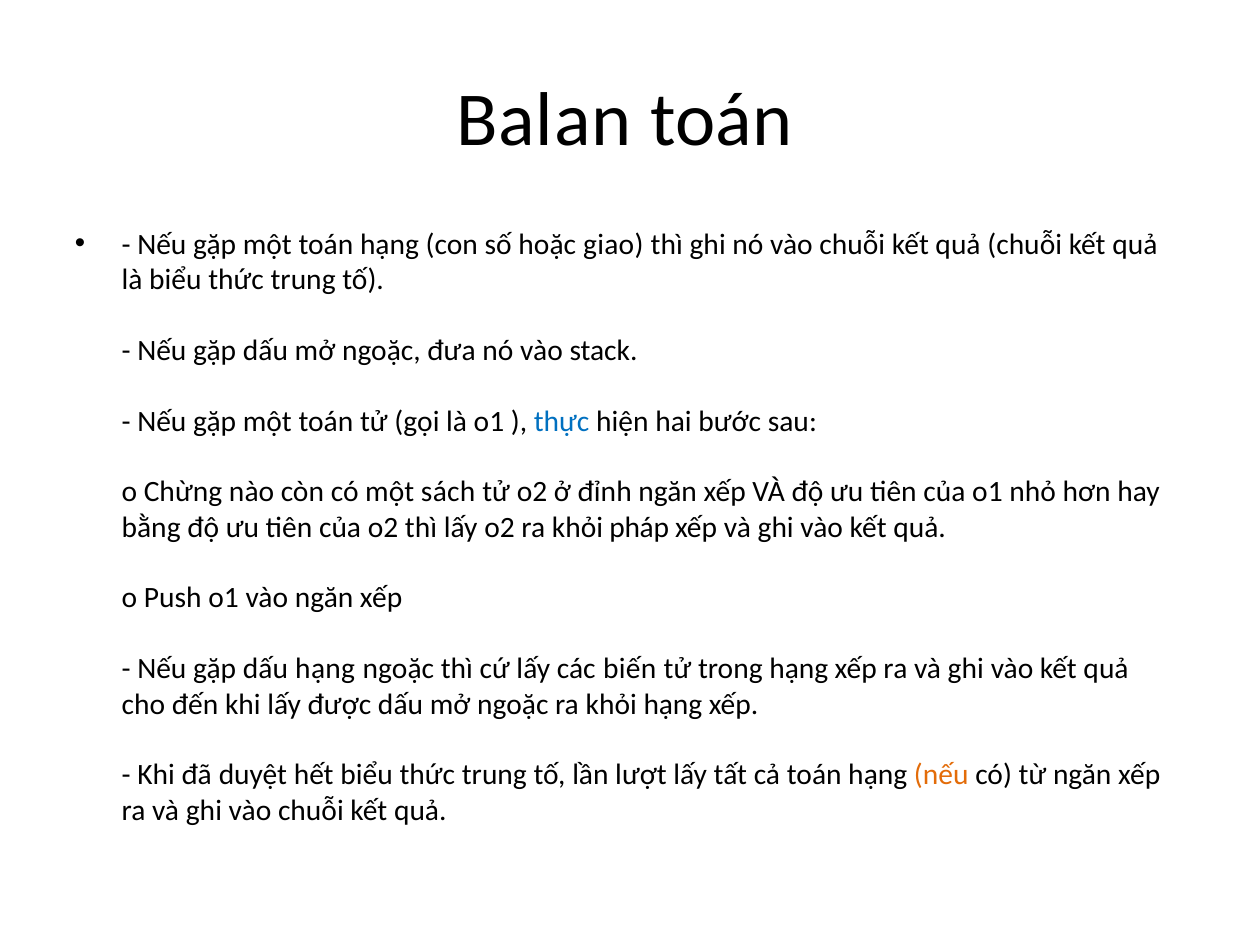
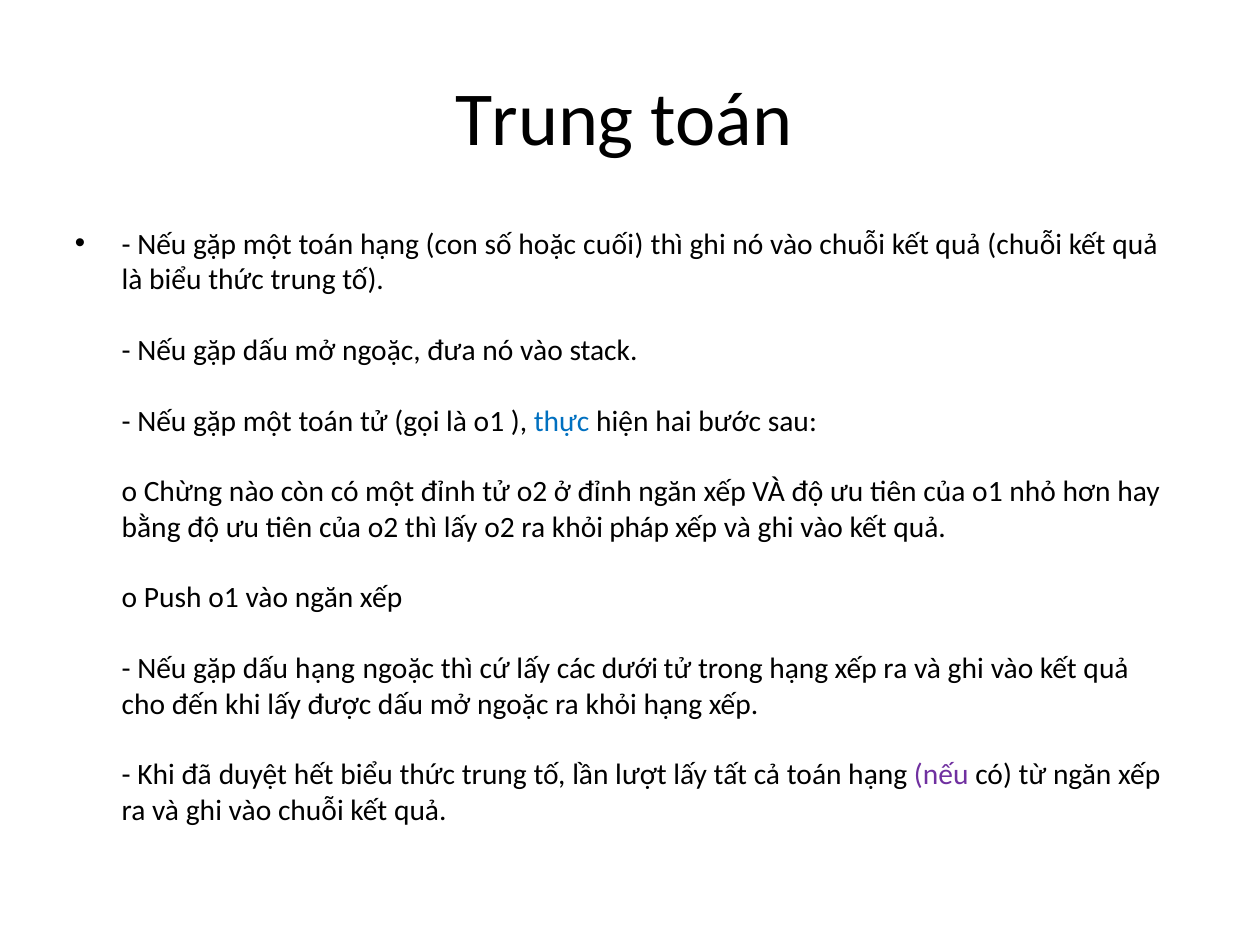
Balan at (544, 121): Balan -> Trung
giao: giao -> cuối
một sách: sách -> đỉnh
biến: biến -> dưới
nếu at (941, 775) colour: orange -> purple
